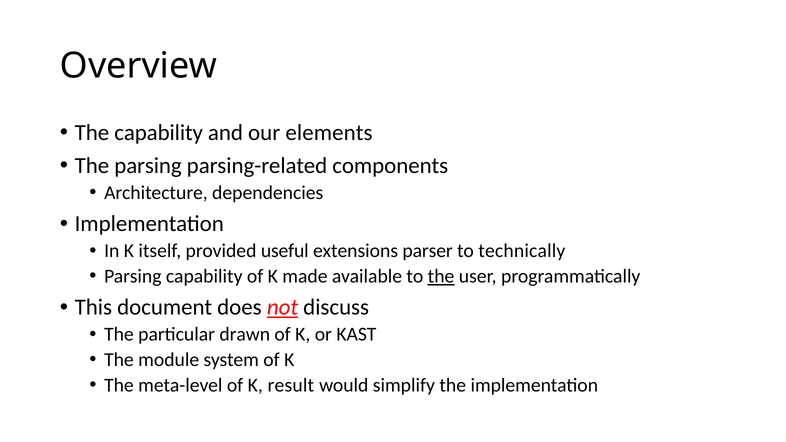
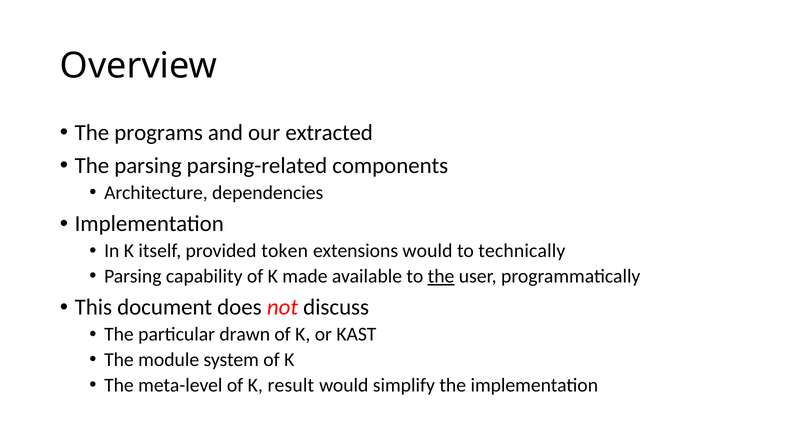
The capability: capability -> programs
elements: elements -> extracted
useful: useful -> token
extensions parser: parser -> would
not underline: present -> none
